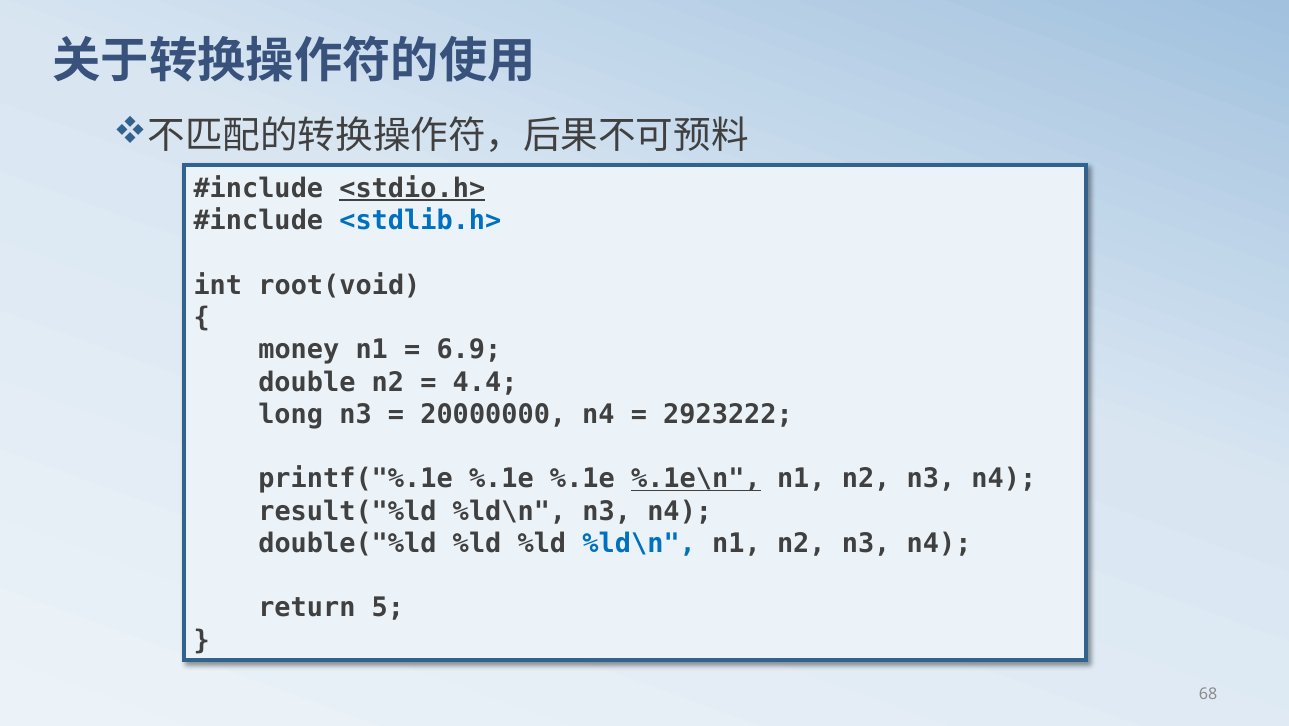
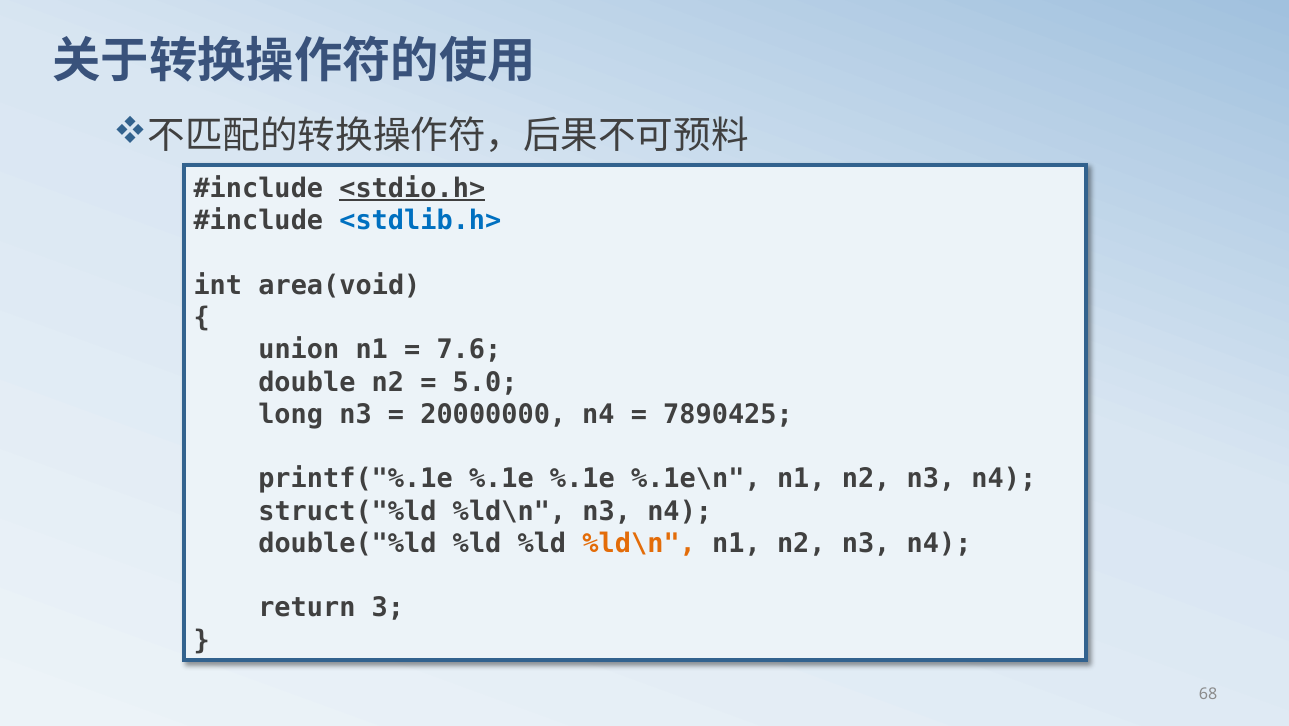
root(void: root(void -> area(void
money: money -> union
6.9: 6.9 -> 7.6
4.4: 4.4 -> 5.0
2923222: 2923222 -> 7890425
%.1e\n underline: present -> none
result("%ld: result("%ld -> struct("%ld
%ld\n at (639, 543) colour: blue -> orange
5: 5 -> 3
